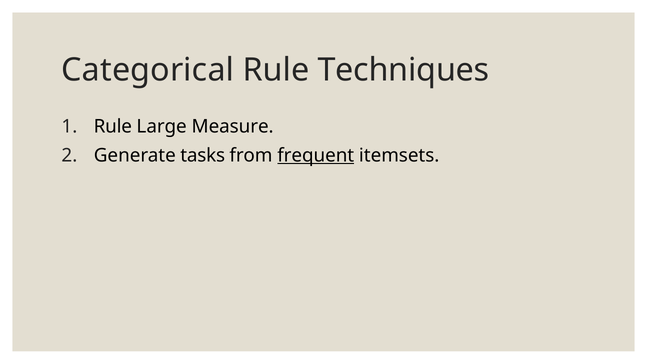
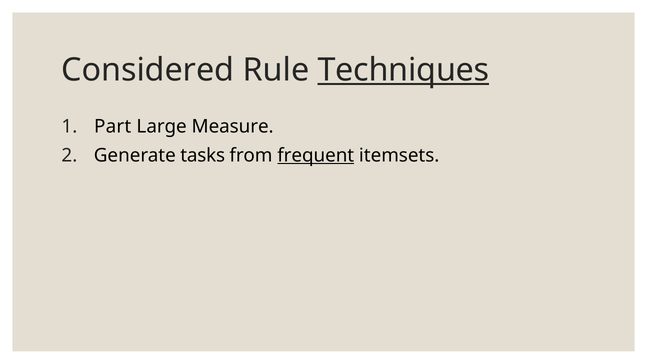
Categorical: Categorical -> Considered
Techniques underline: none -> present
Rule at (113, 127): Rule -> Part
